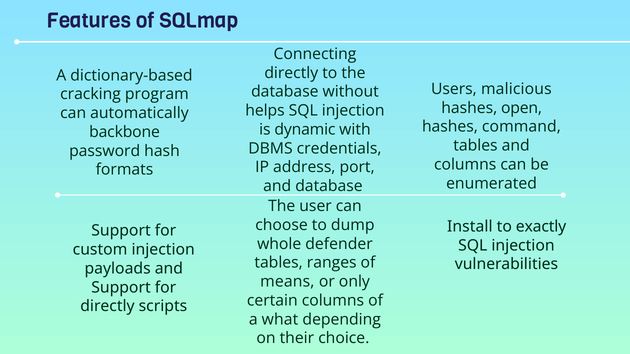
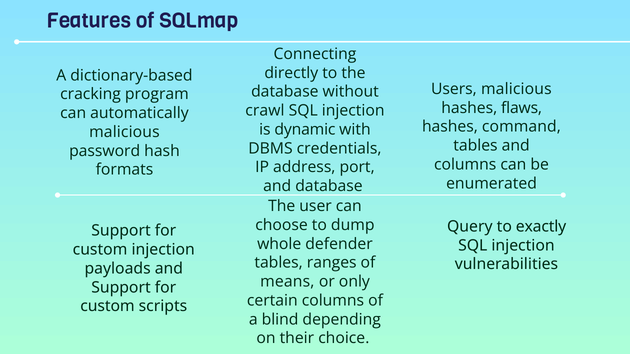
open: open -> flaws
helps: helps -> crawl
backbone at (125, 132): backbone -> malicious
Install: Install -> Query
directly at (107, 307): directly -> custom
what: what -> blind
